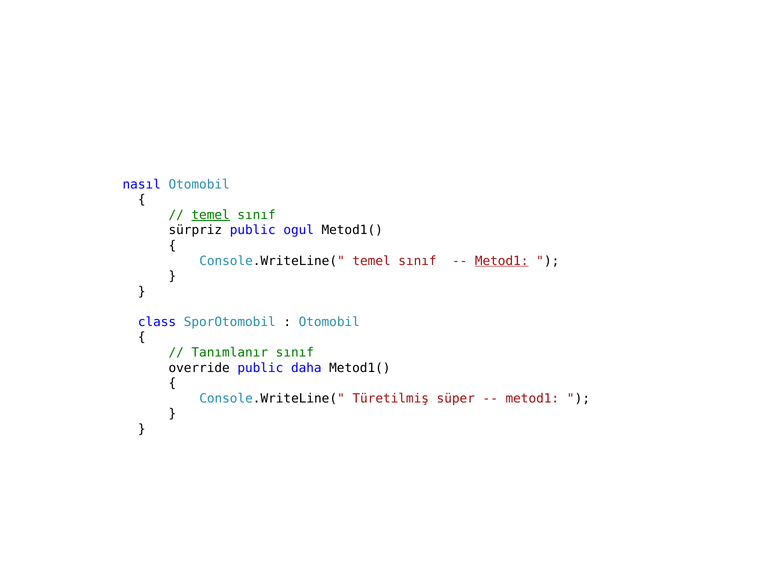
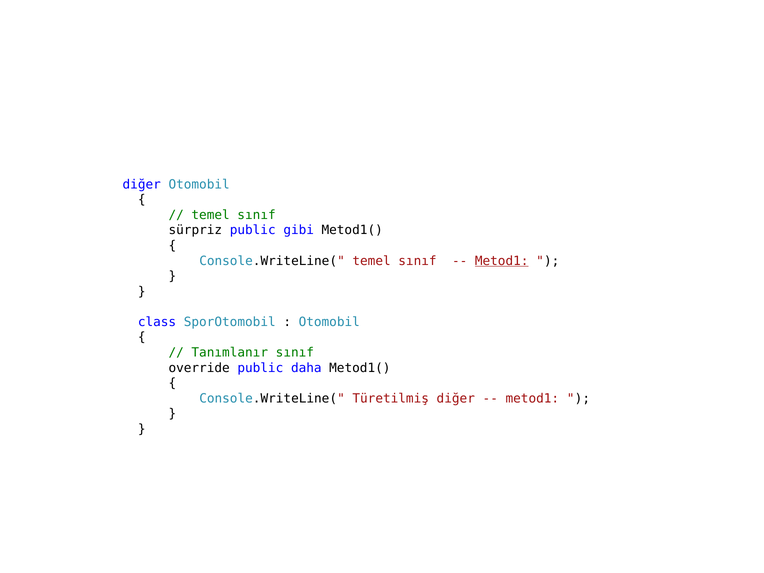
nasıl at (142, 184): nasıl -> diğer
temel at (211, 215) underline: present -> none
ogul: ogul -> gibi
Türetilmiş süper: süper -> diğer
